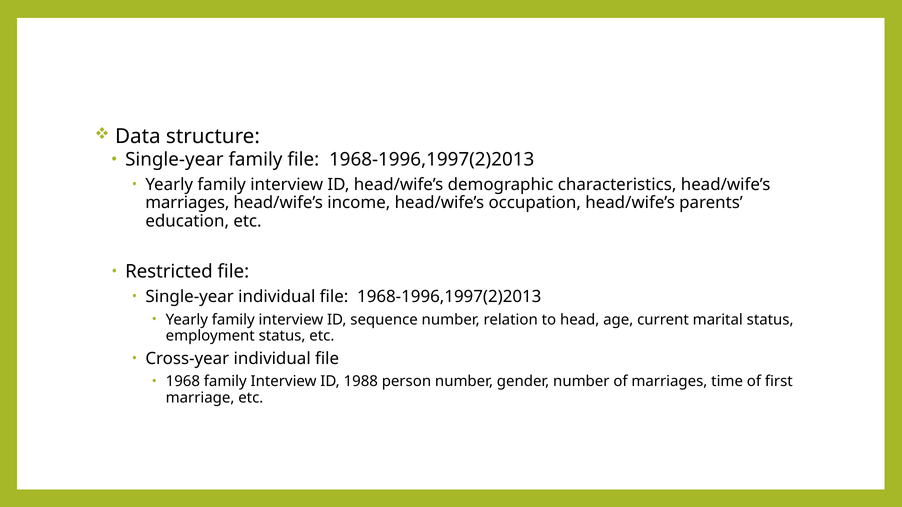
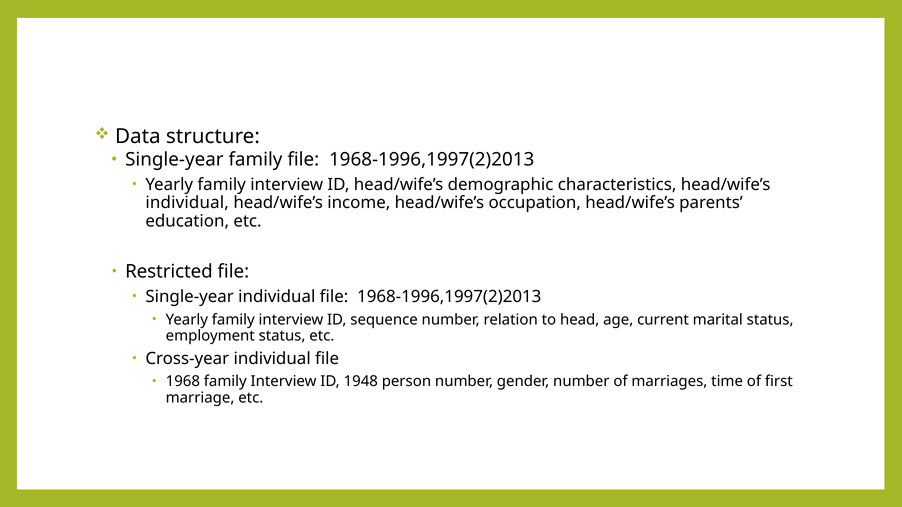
marriages at (187, 203): marriages -> individual
1988: 1988 -> 1948
